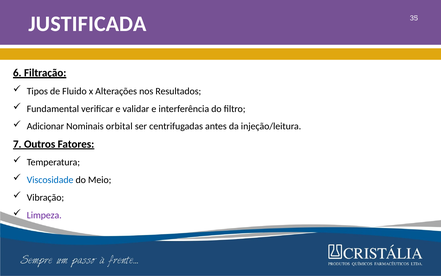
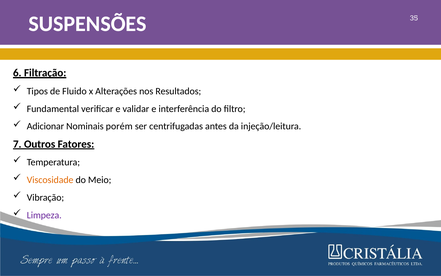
JUSTIFICADA: JUSTIFICADA -> SUSPENSÕES
orbital: orbital -> porém
Viscosidade colour: blue -> orange
